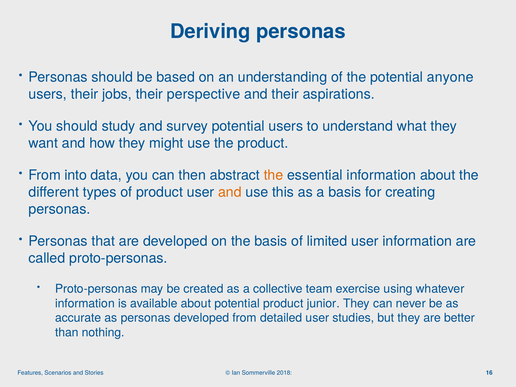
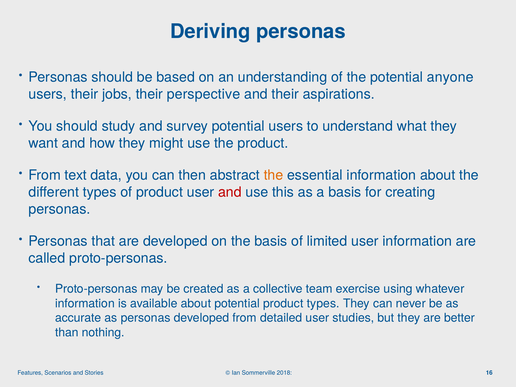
into: into -> text
and at (230, 192) colour: orange -> red
product junior: junior -> types
